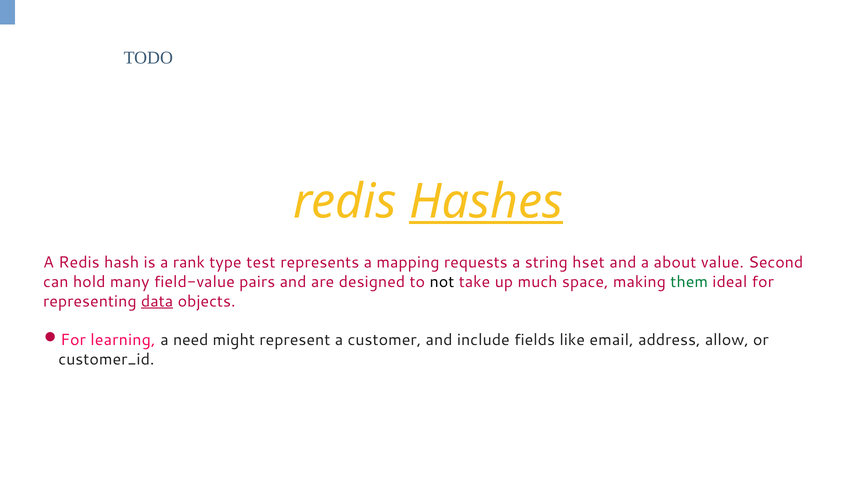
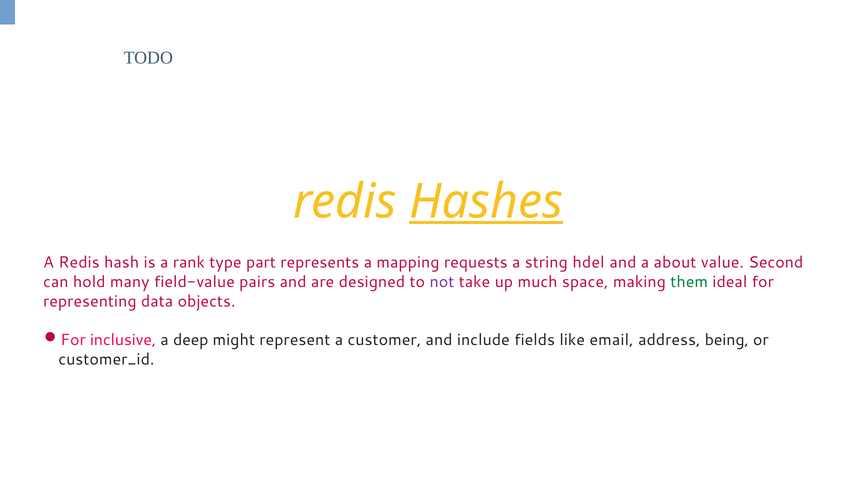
test: test -> part
hset: hset -> hdel
not colour: black -> purple
data underline: present -> none
learning: learning -> inclusive
need: need -> deep
allow: allow -> being
